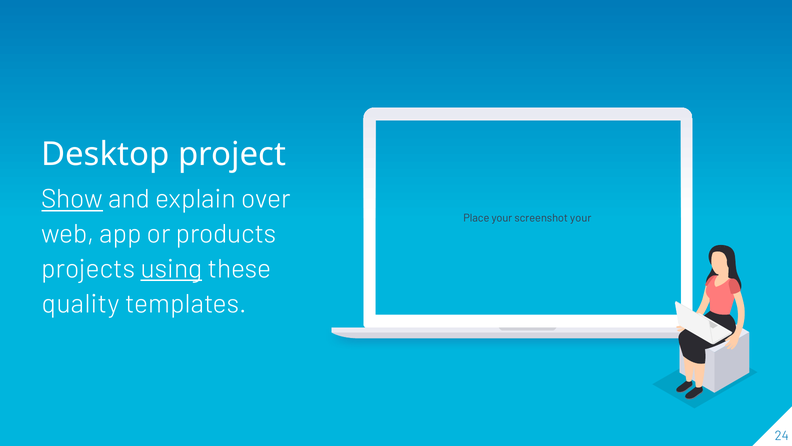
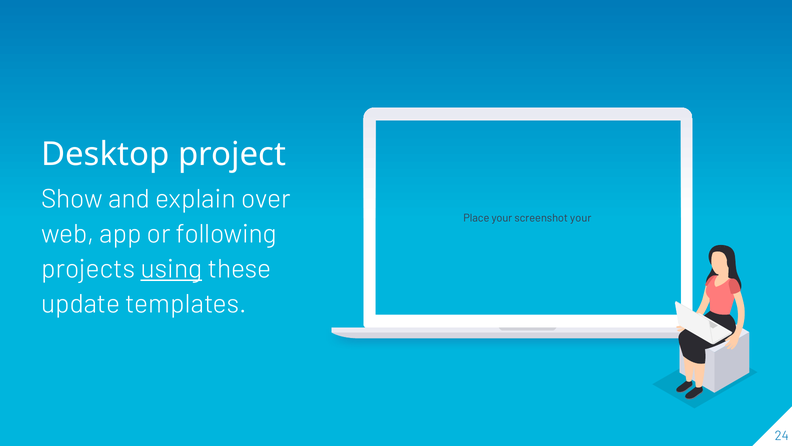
Show underline: present -> none
products: products -> following
quality: quality -> update
